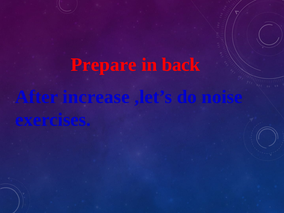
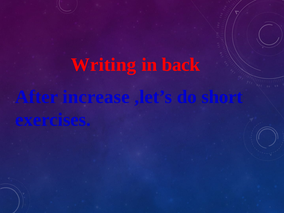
Prepare: Prepare -> Writing
noise: noise -> short
